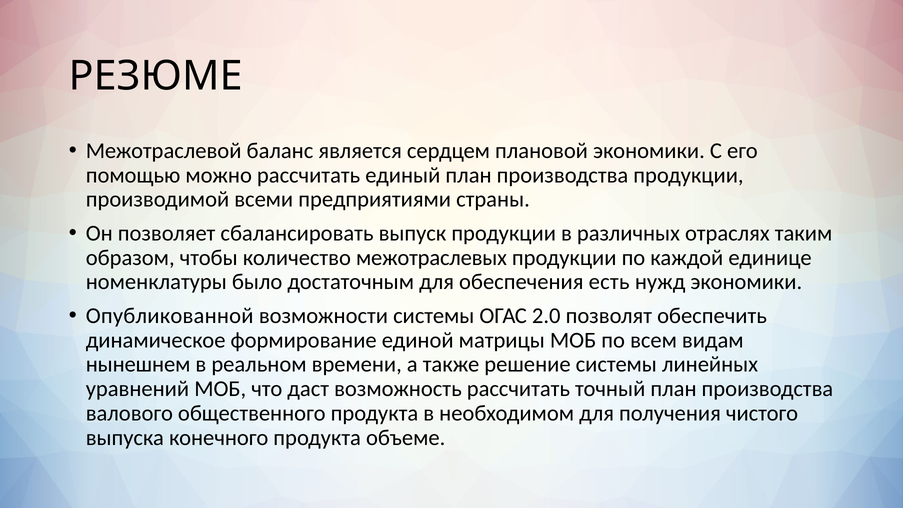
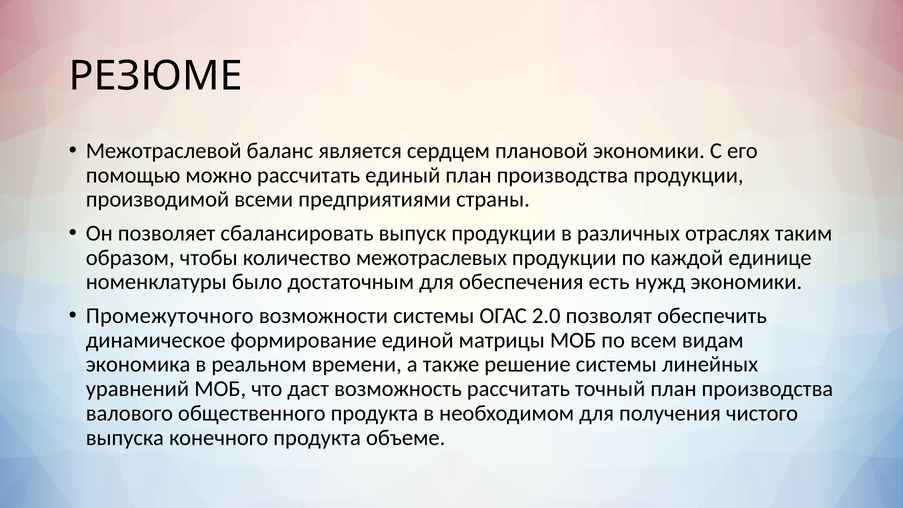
Опубликованной: Опубликованной -> Промежуточного
нынешнем: нынешнем -> экономика
